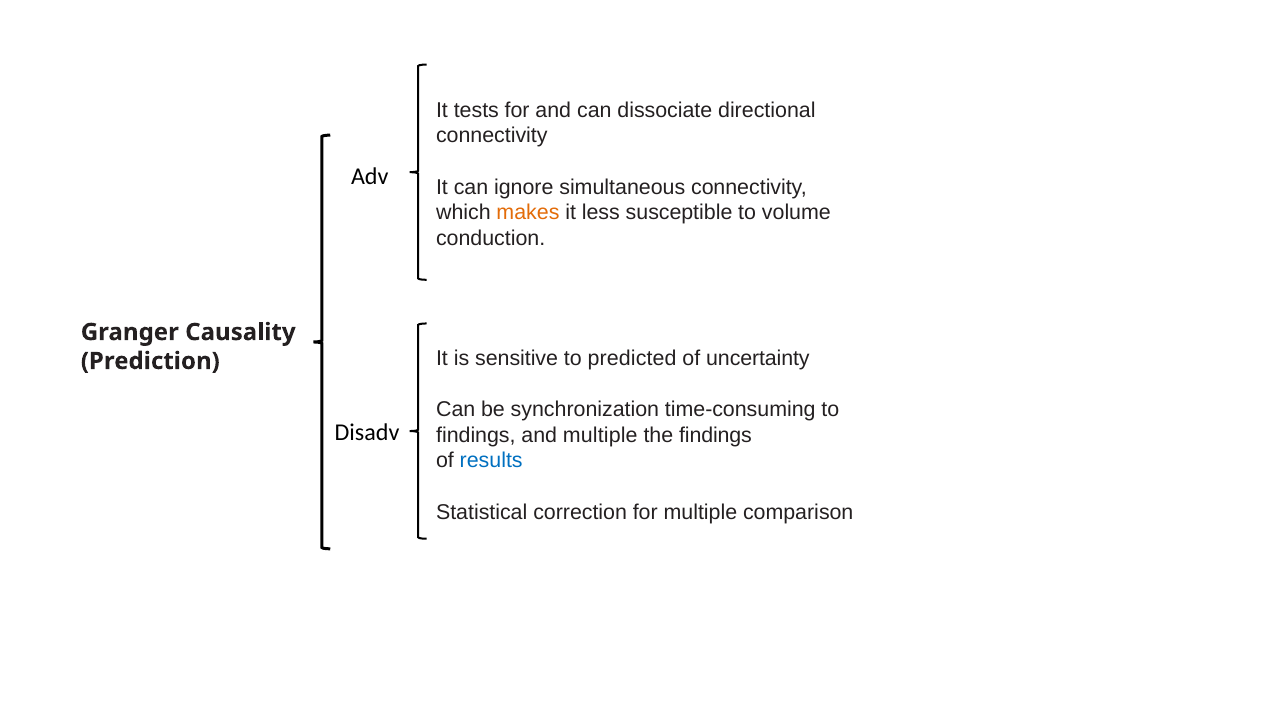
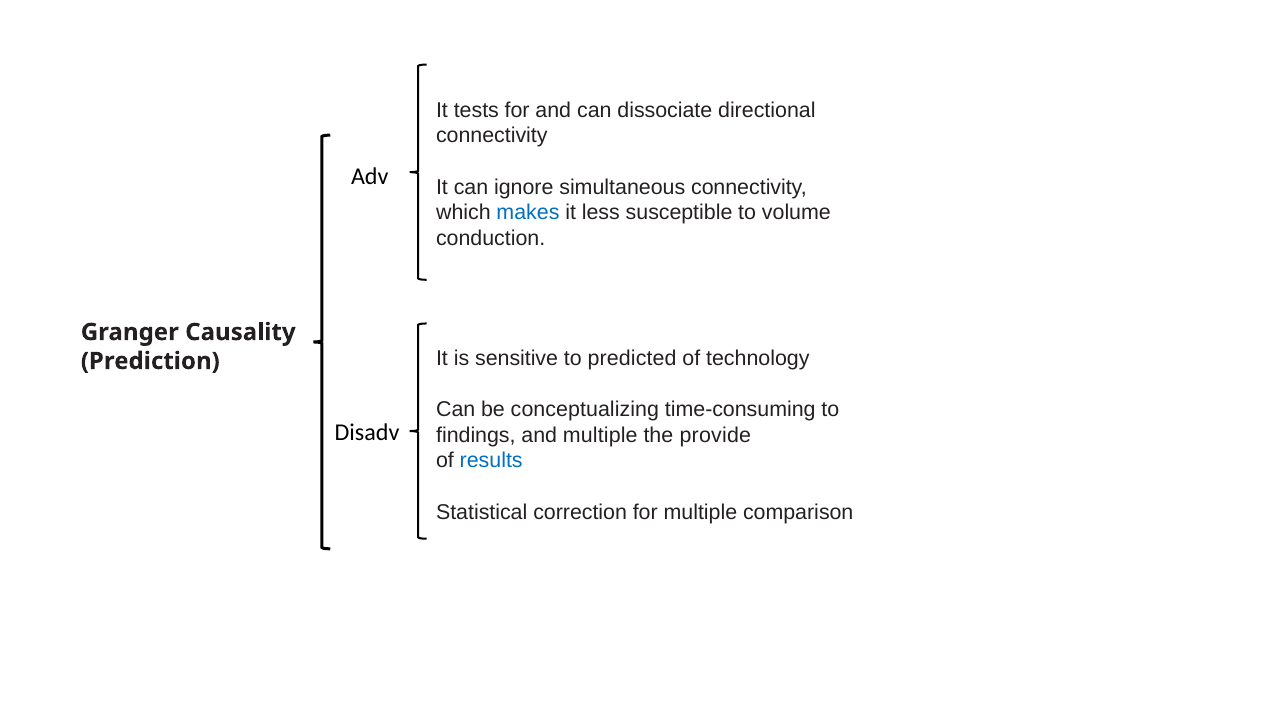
makes colour: orange -> blue
uncertainty: uncertainty -> technology
synchronization: synchronization -> conceptualizing
the findings: findings -> provide
